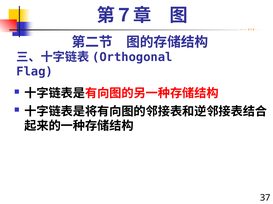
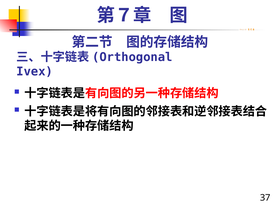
Flag: Flag -> Ivex
